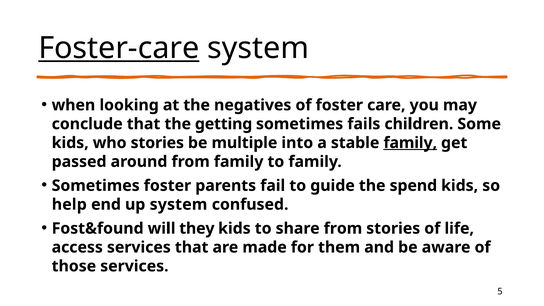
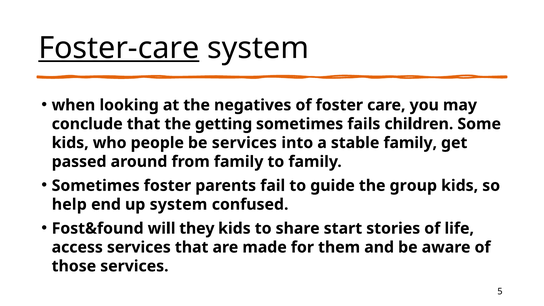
who stories: stories -> people
be multiple: multiple -> services
family at (410, 143) underline: present -> none
spend: spend -> group
share from: from -> start
